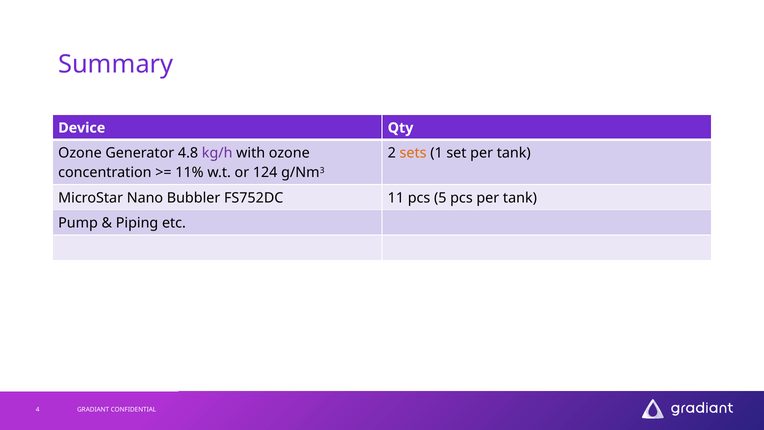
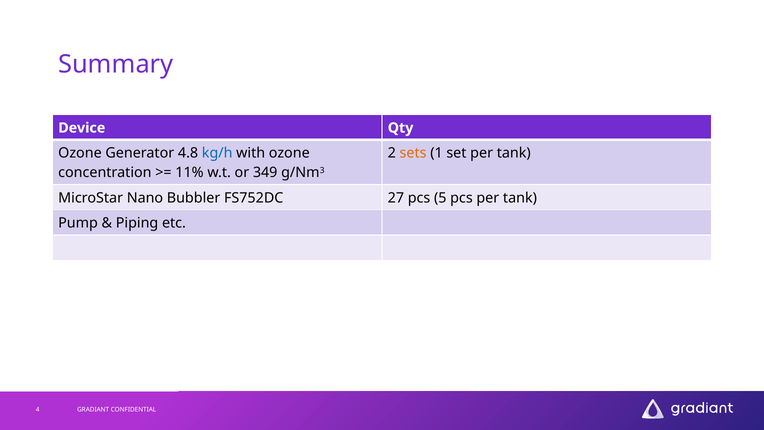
kg/h colour: purple -> blue
124: 124 -> 349
11: 11 -> 27
